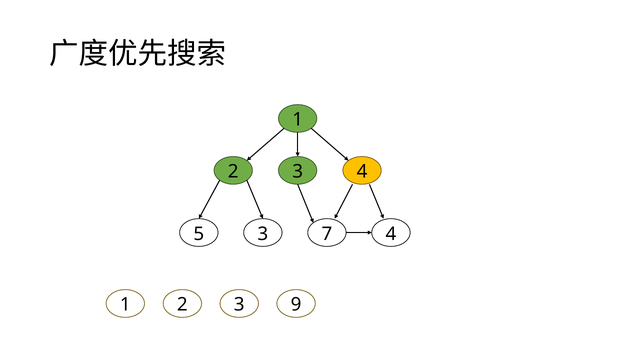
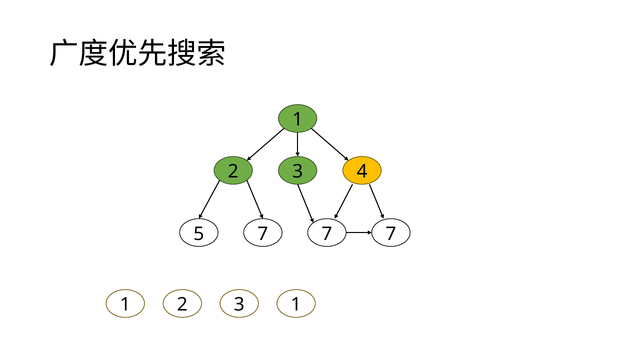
5 3: 3 -> 7
4 at (391, 234): 4 -> 7
3 9: 9 -> 1
